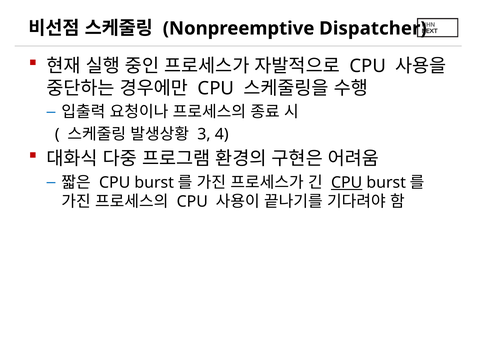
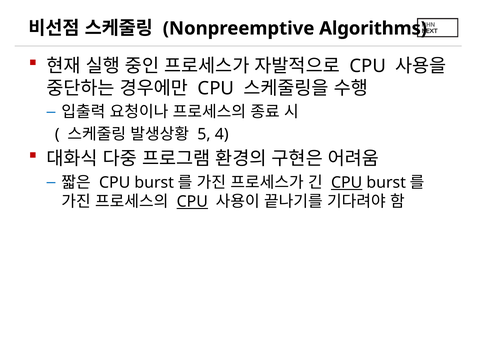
Dispatcher: Dispatcher -> Algorithms
3: 3 -> 5
CPU at (192, 201) underline: none -> present
